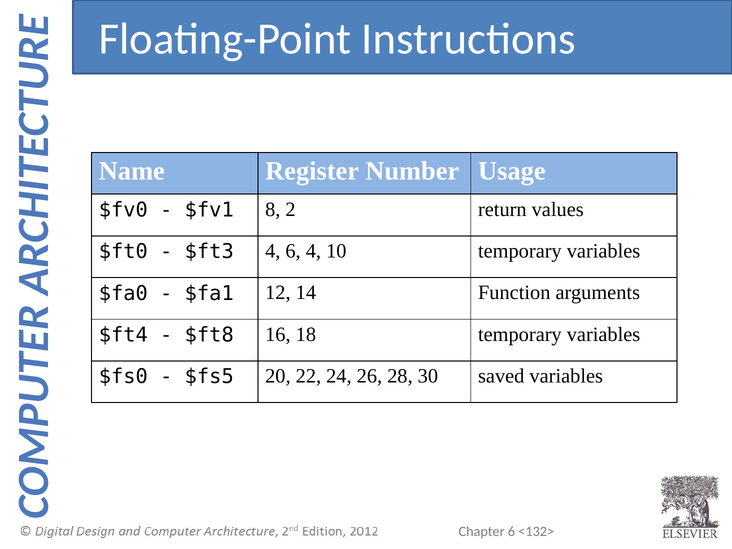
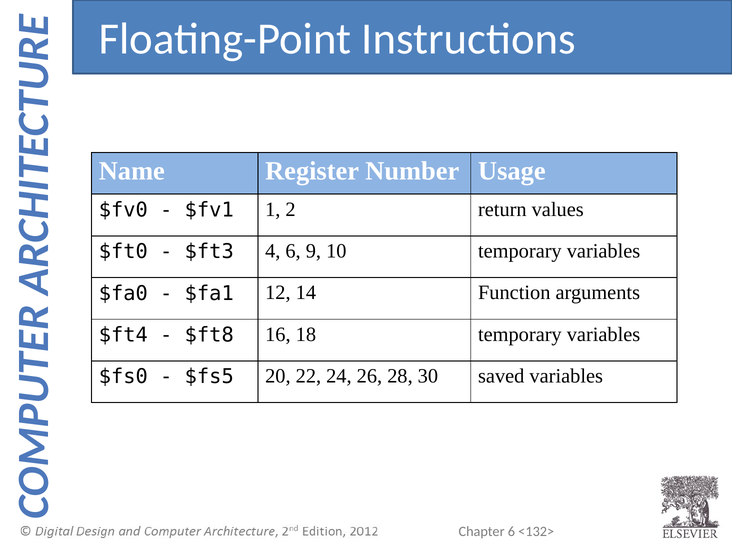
8: 8 -> 1
6 4: 4 -> 9
